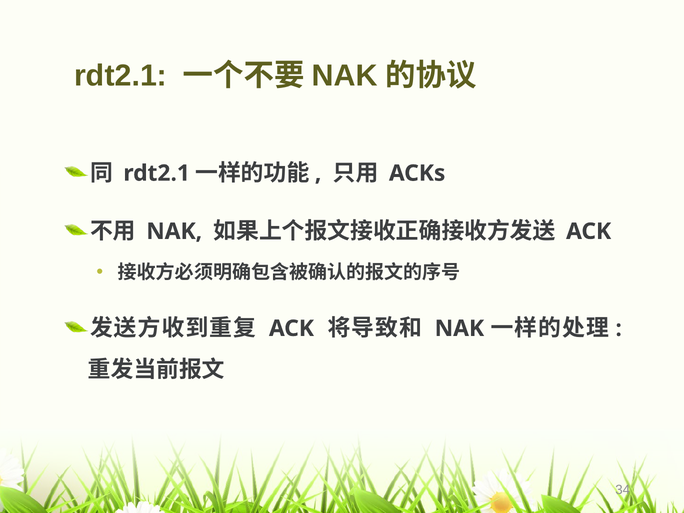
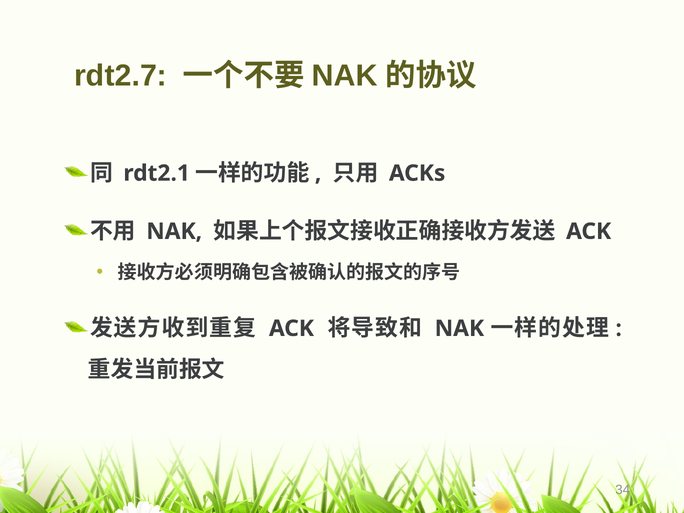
rdt2.1 at (121, 76): rdt2.1 -> rdt2.7
